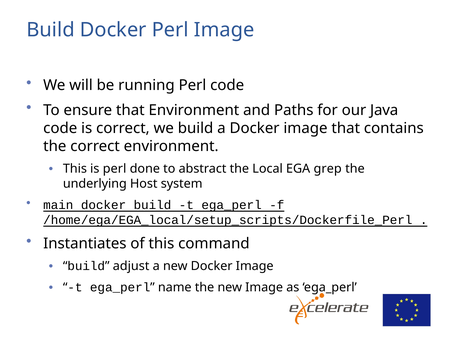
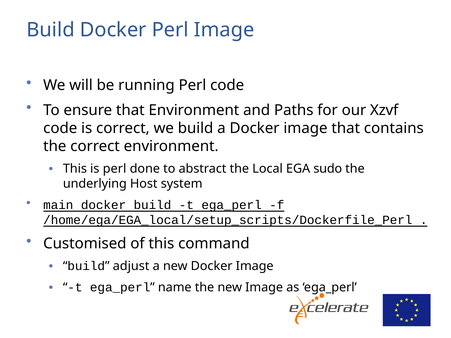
Java: Java -> Xzvf
grep: grep -> sudo
Instantiates: Instantiates -> Customised
